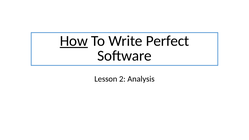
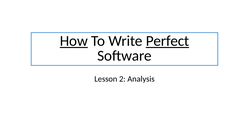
Perfect underline: none -> present
